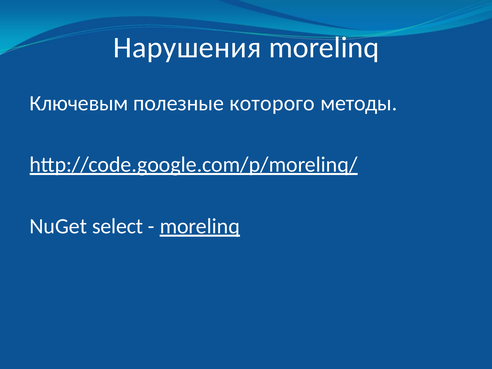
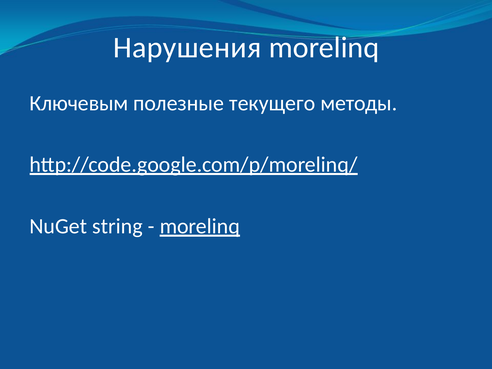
которого: которого -> текущего
select: select -> string
